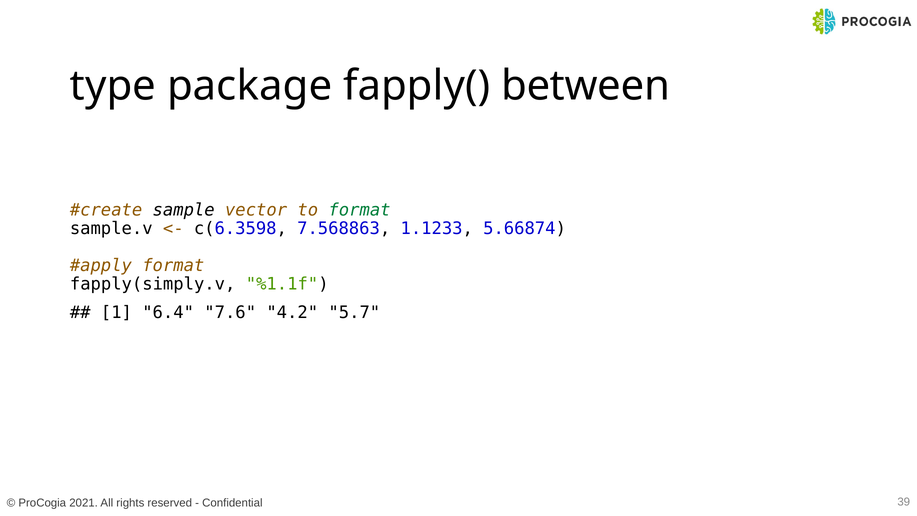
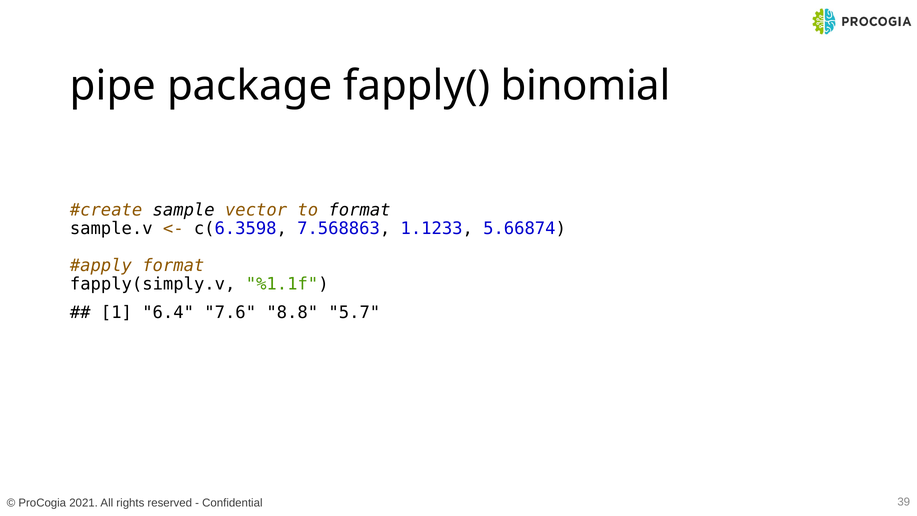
type: type -> pipe
between: between -> binomial
format at (360, 210) colour: green -> black
4.2: 4.2 -> 8.8
